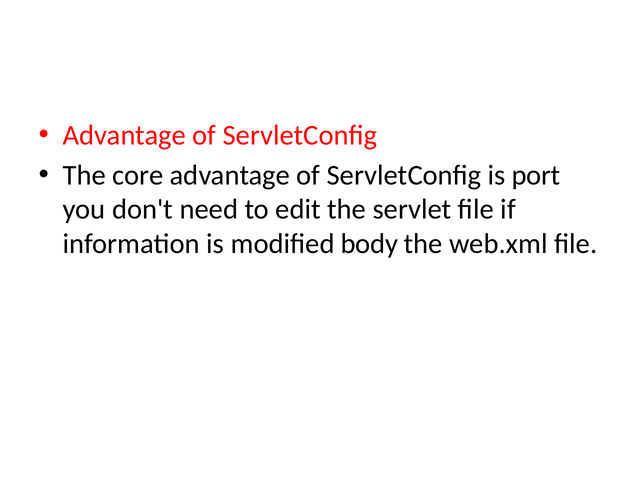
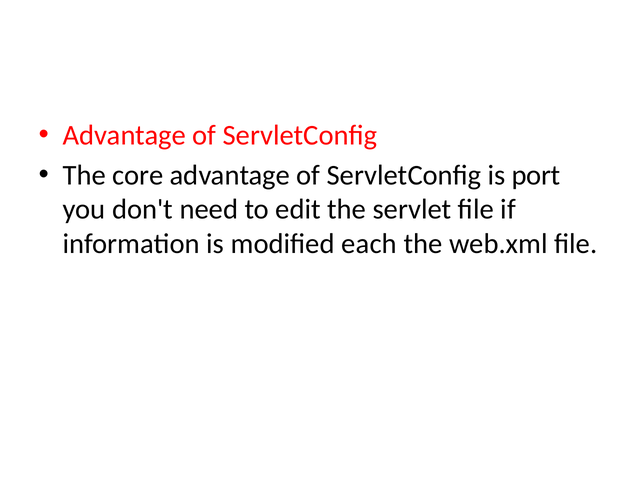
body: body -> each
